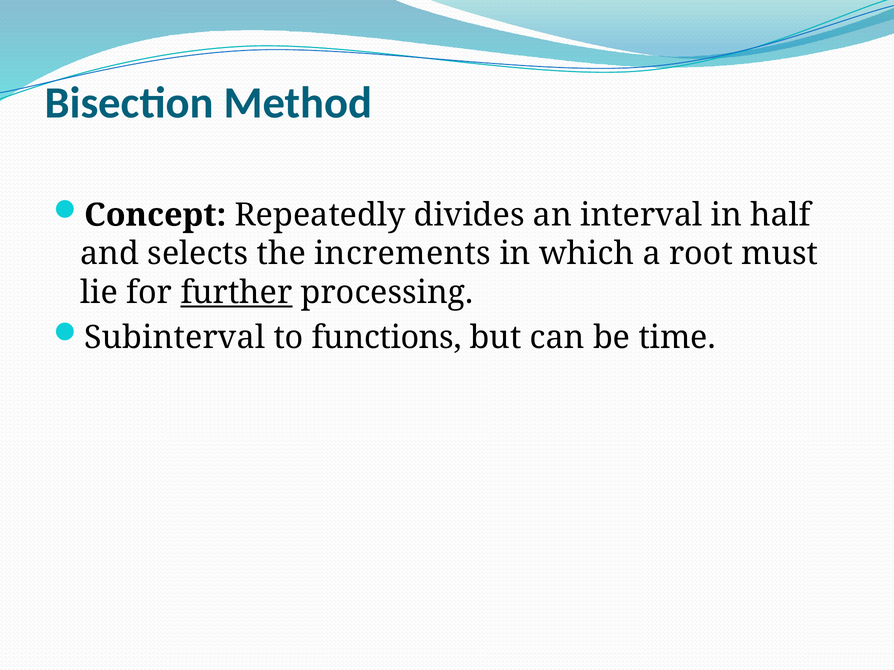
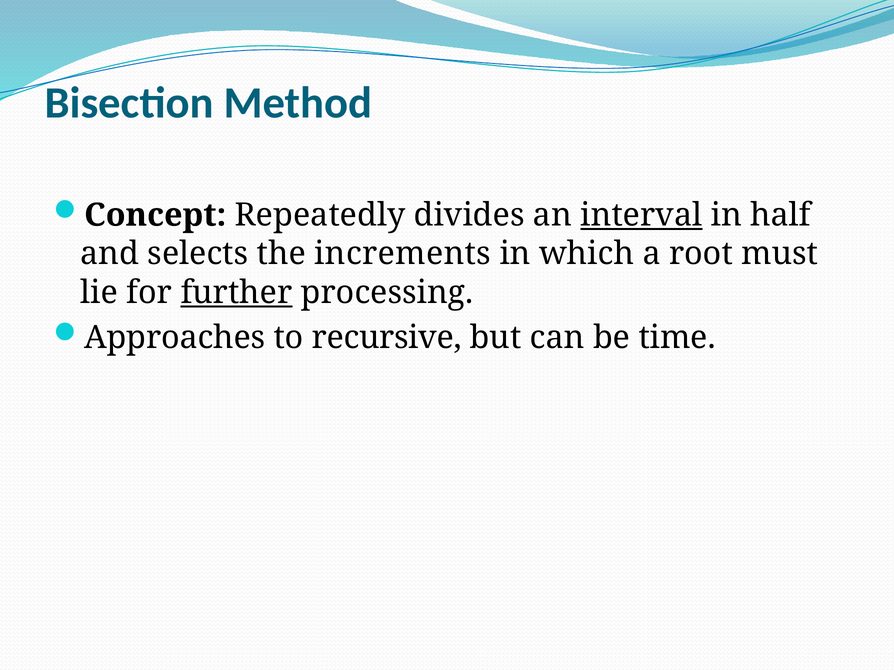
interval underline: none -> present
Subinterval: Subinterval -> Approaches
functions: functions -> recursive
